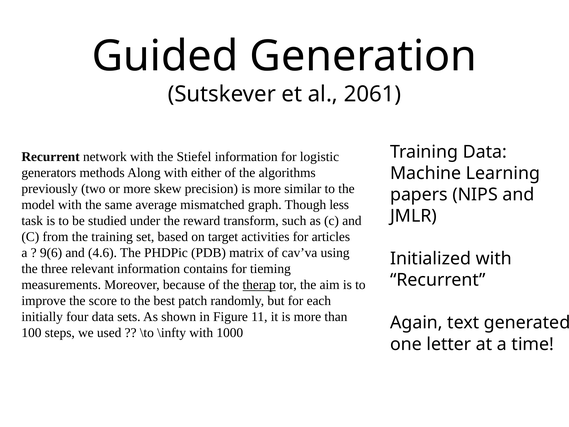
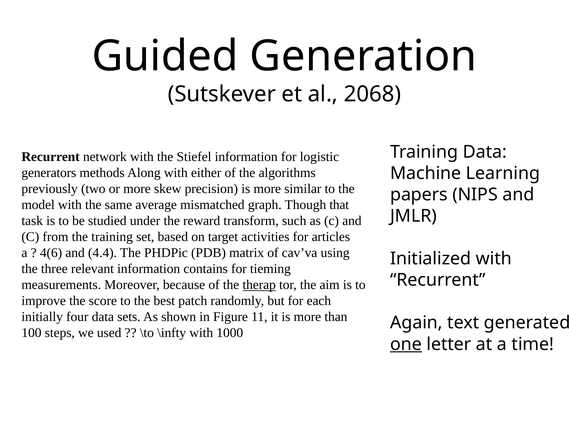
2061: 2061 -> 2068
less: less -> that
9(6: 9(6 -> 4(6
4.6: 4.6 -> 4.4
one underline: none -> present
